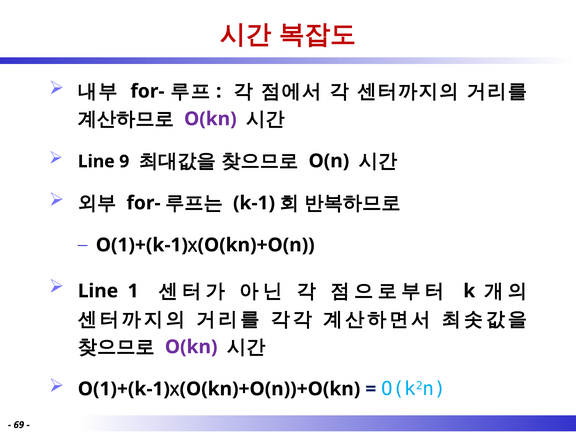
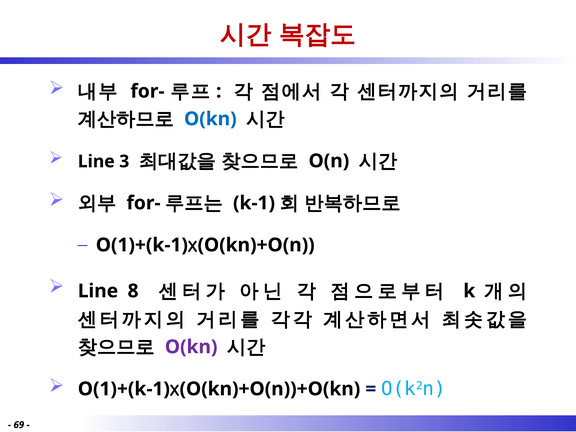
O(kn at (210, 119) colour: purple -> blue
9: 9 -> 3
1: 1 -> 8
